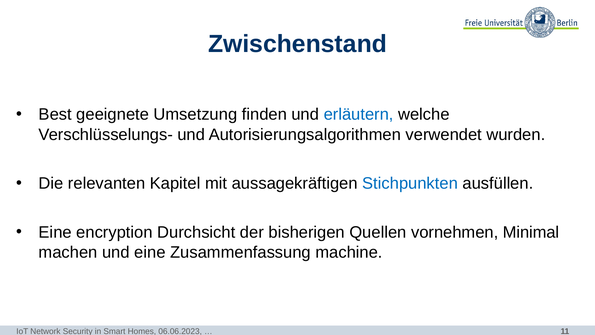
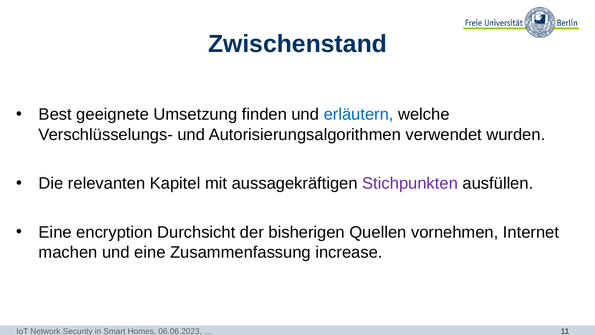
Stichpunkten colour: blue -> purple
Minimal: Minimal -> Internet
machine: machine -> increase
